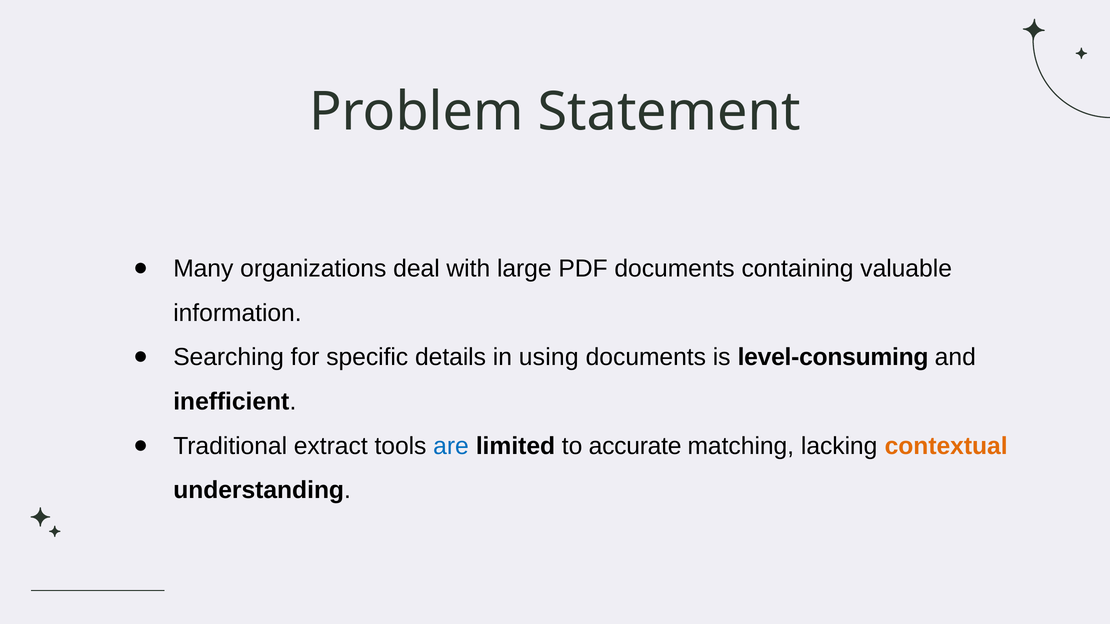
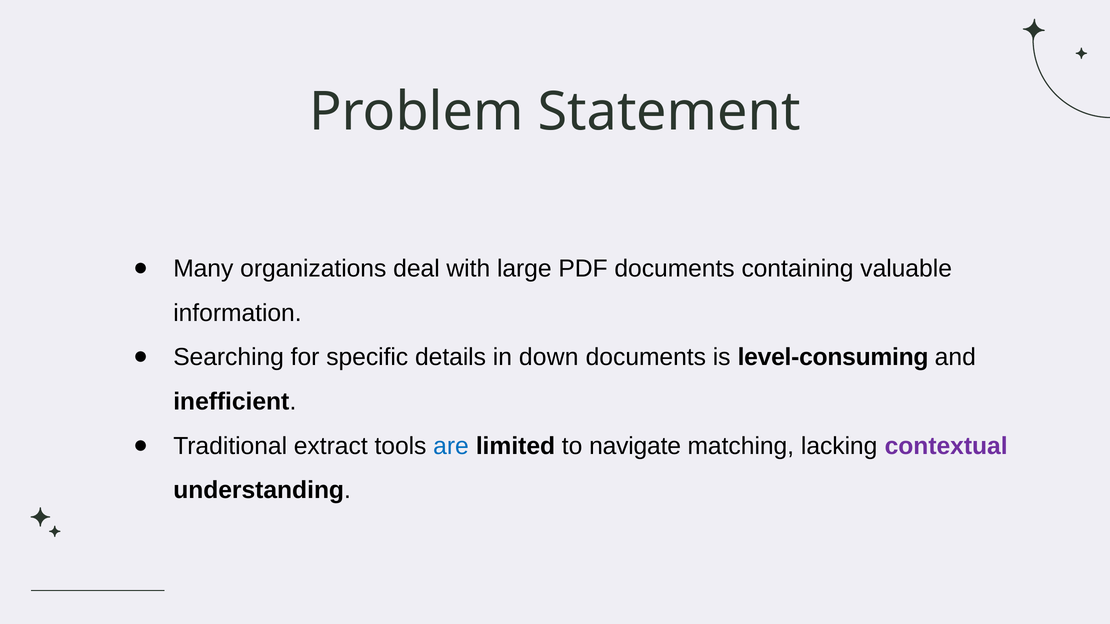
using: using -> down
accurate: accurate -> navigate
contextual colour: orange -> purple
